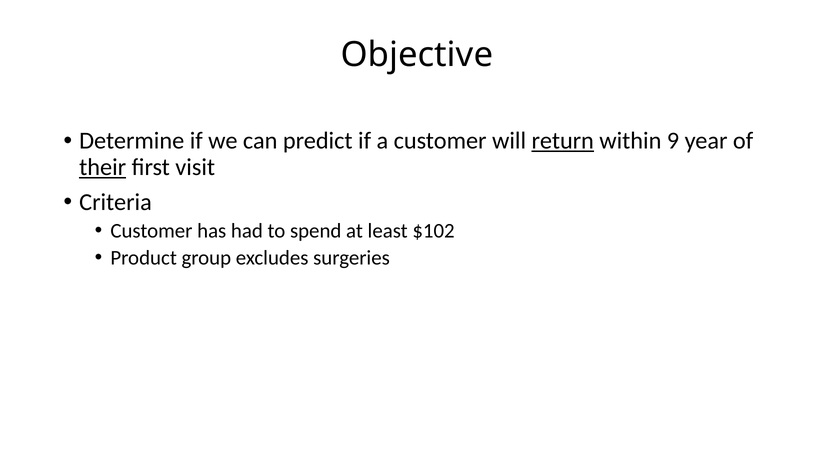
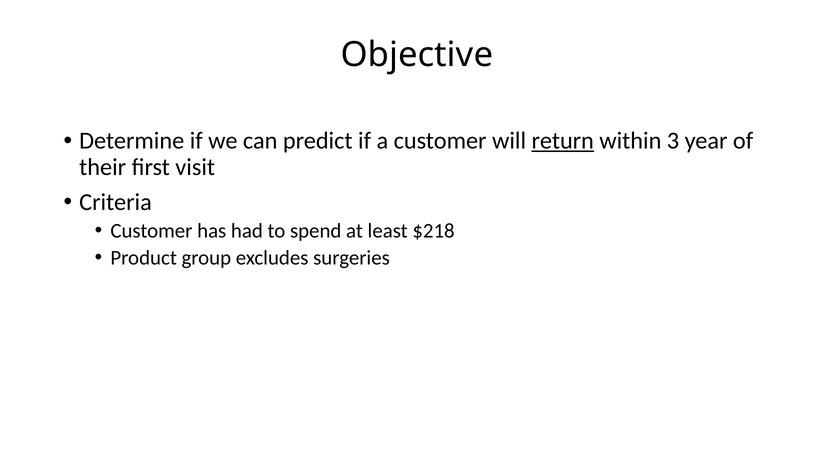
9: 9 -> 3
their underline: present -> none
$102: $102 -> $218
